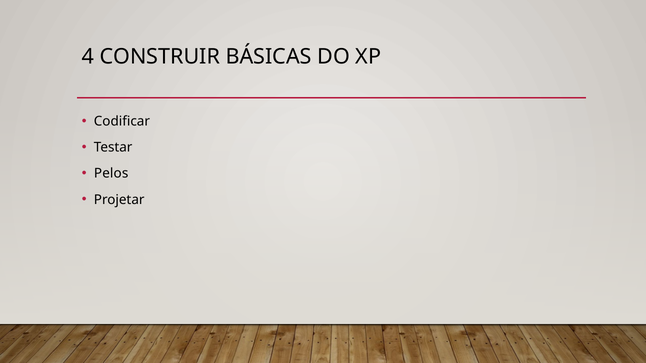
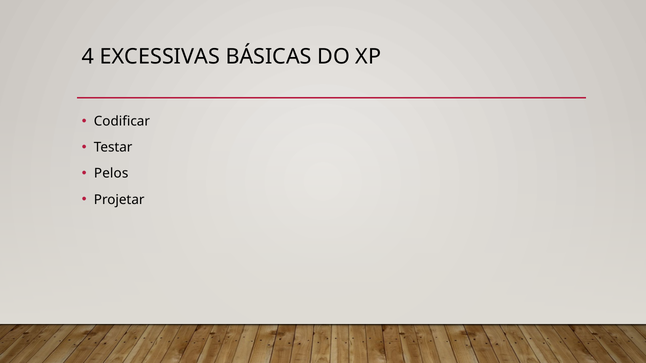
CONSTRUIR: CONSTRUIR -> EXCESSIVAS
